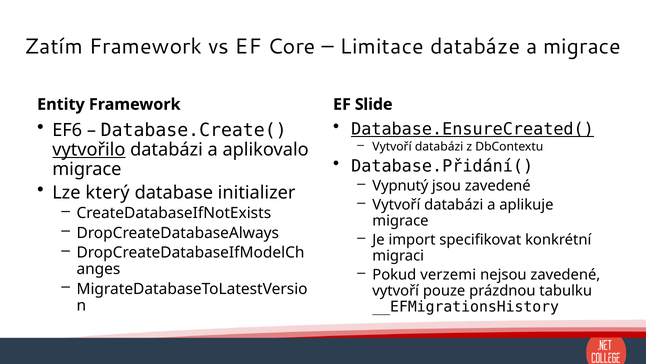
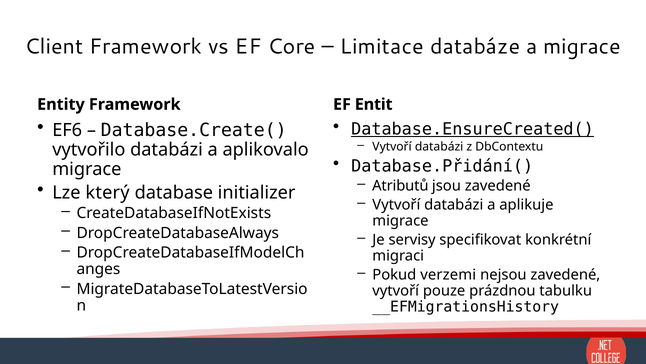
Zatím: Zatím -> Client
Slide: Slide -> Entit
vytvořilo underline: present -> none
Vypnutý: Vypnutý -> Atributů
import: import -> servisy
